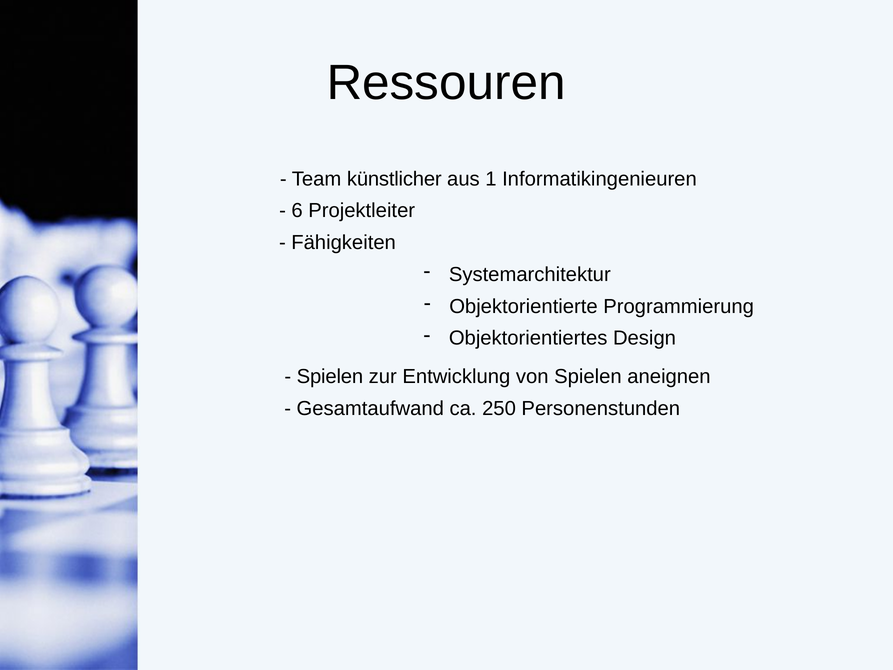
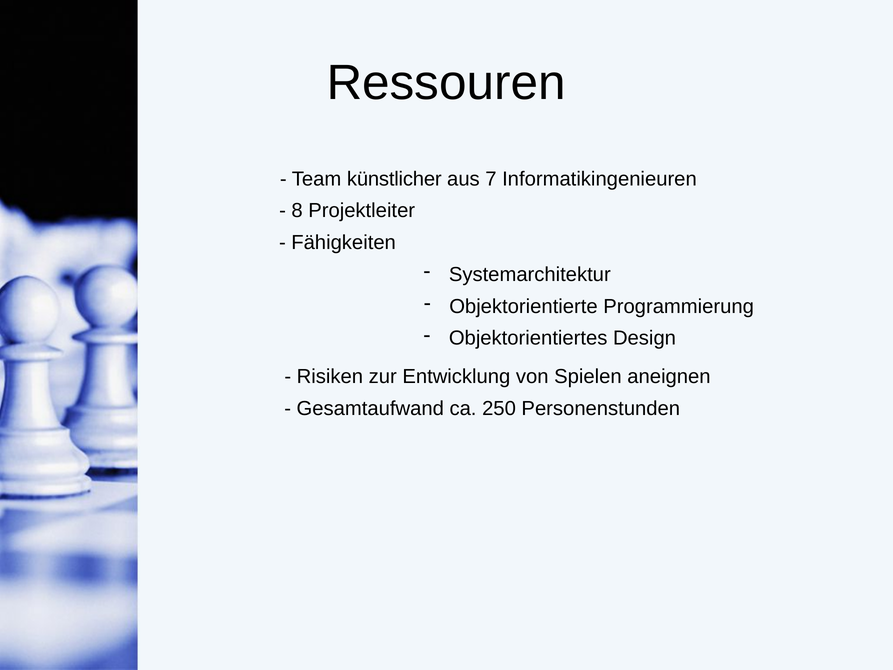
1: 1 -> 7
6: 6 -> 8
Spielen at (330, 376): Spielen -> Risiken
